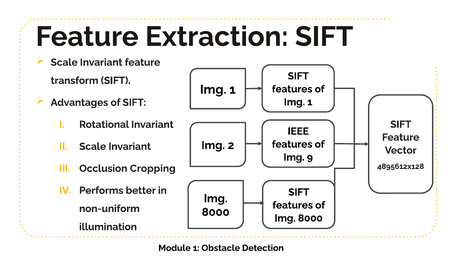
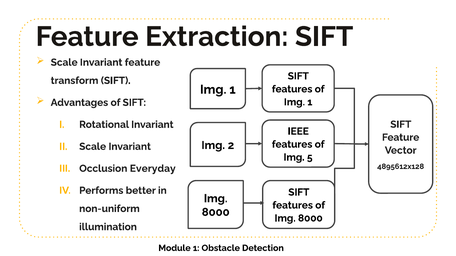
9: 9 -> 5
Cropping: Cropping -> Everyday
